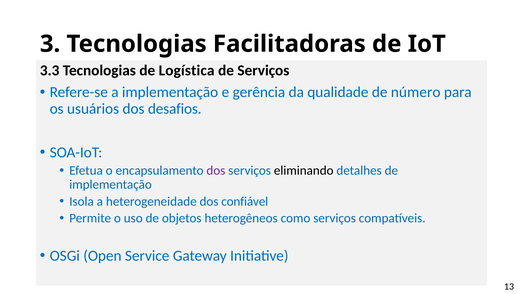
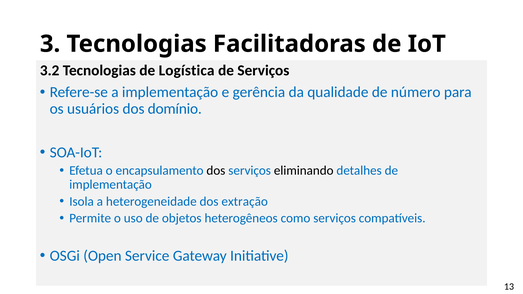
3.3: 3.3 -> 3.2
desafios: desafios -> domínio
dos at (216, 171) colour: purple -> black
confiável: confiável -> extração
